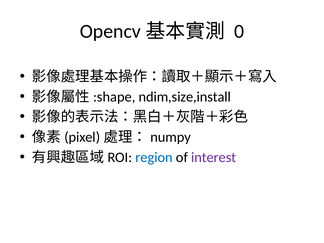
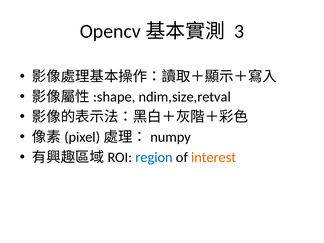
0: 0 -> 3
ndim,size,install: ndim,size,install -> ndim,size,retval
interest colour: purple -> orange
